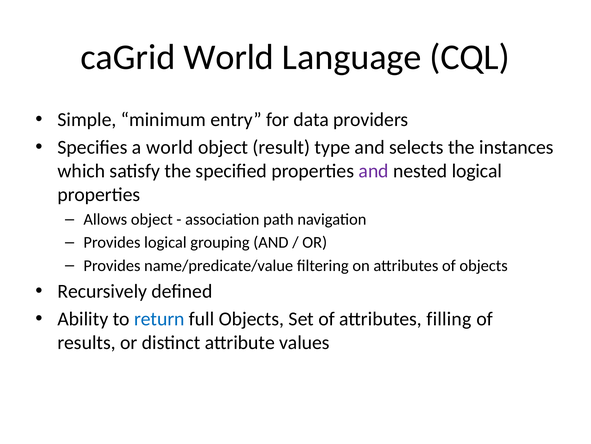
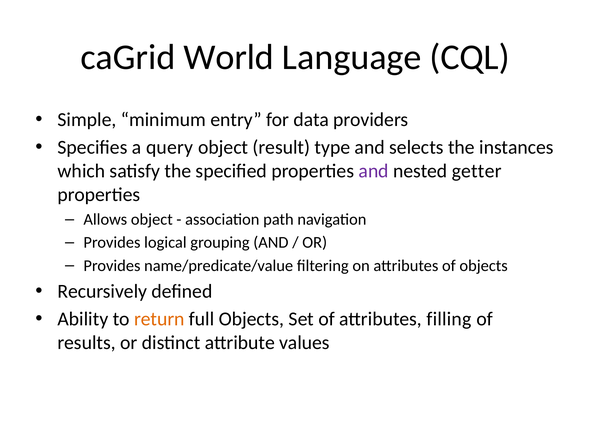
a world: world -> query
nested logical: logical -> getter
return colour: blue -> orange
